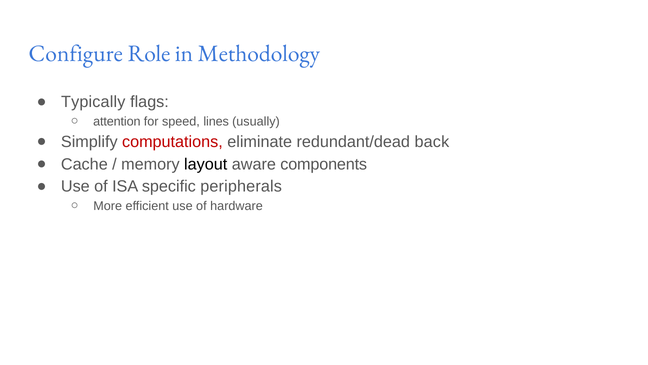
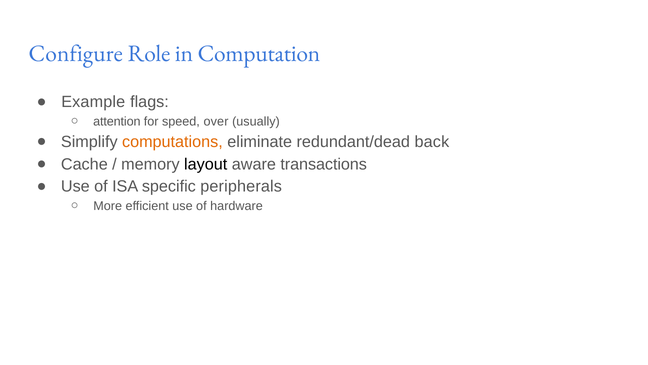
Methodology: Methodology -> Computation
Typically: Typically -> Example
lines: lines -> over
computations colour: red -> orange
components: components -> transactions
